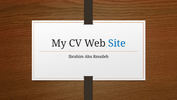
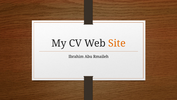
Site colour: blue -> orange
